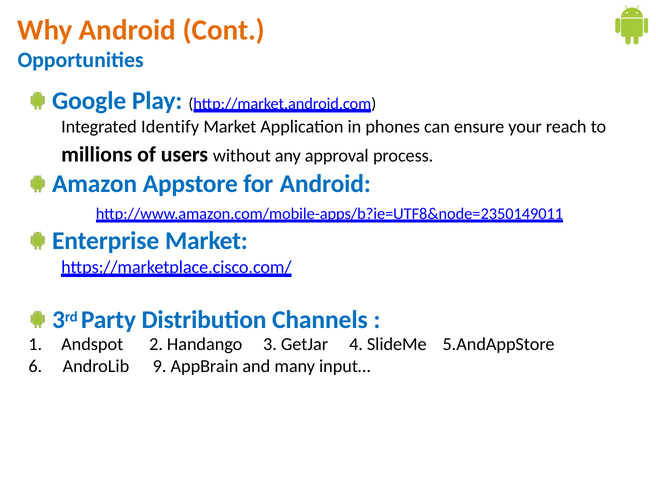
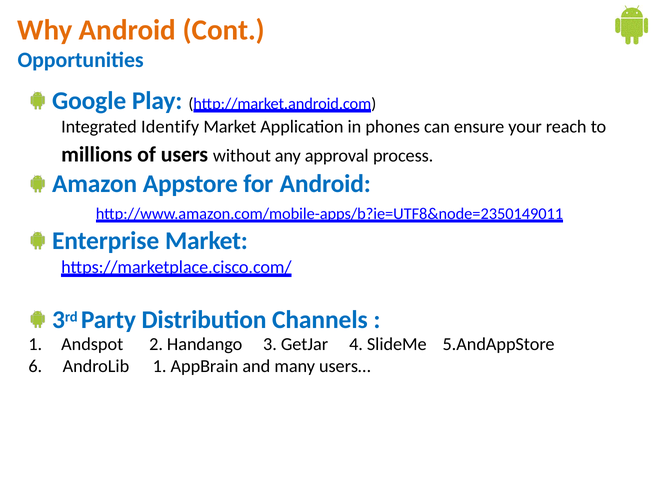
AndroLib 9: 9 -> 1
input…: input… -> users…
